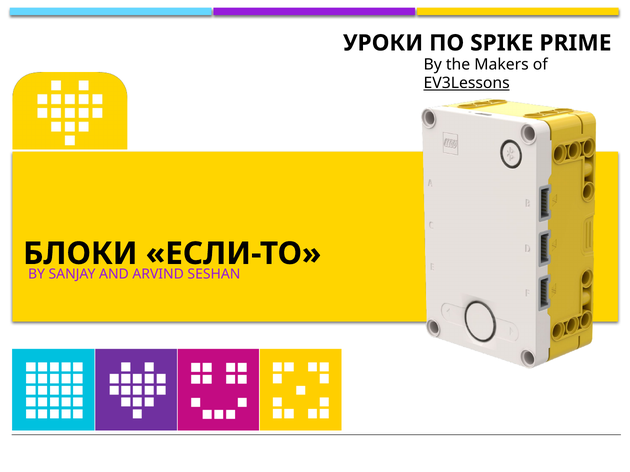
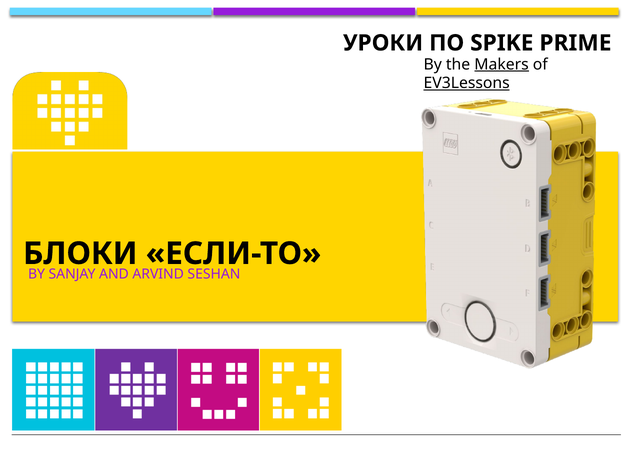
Makers underline: none -> present
